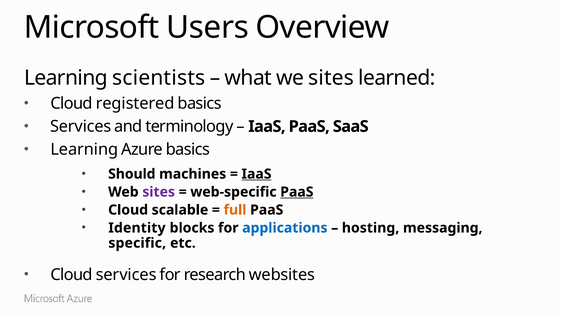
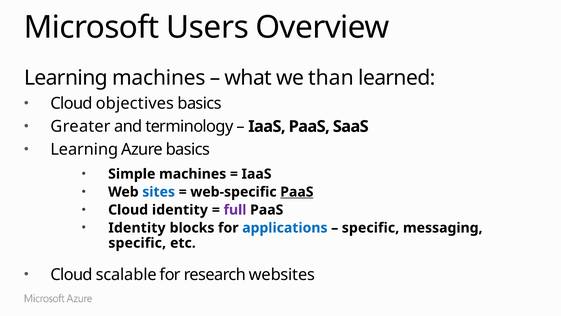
Learning scientists: scientists -> machines
we sites: sites -> than
registered: registered -> objectives
Services at (81, 126): Services -> Greater
Should: Should -> Simple
IaaS at (257, 174) underline: present -> none
sites at (159, 192) colour: purple -> blue
Cloud scalable: scalable -> identity
full colour: orange -> purple
hosting at (371, 228): hosting -> specific
Cloud services: services -> scalable
